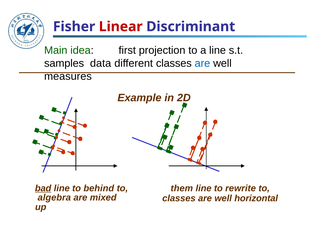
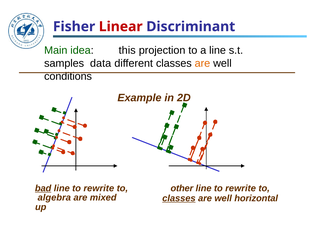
first: first -> this
are at (202, 63) colour: blue -> orange
measures: measures -> conditions
behind at (99, 188): behind -> rewrite
them: them -> other
classes at (179, 198) underline: none -> present
